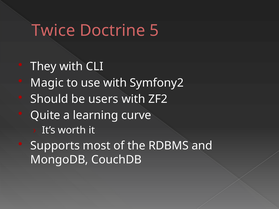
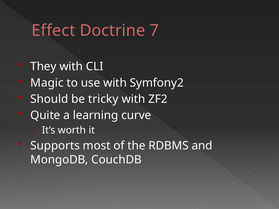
Twice: Twice -> Effect
5: 5 -> 7
users: users -> tricky
